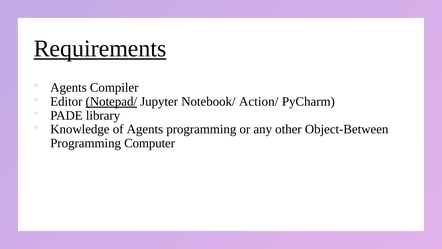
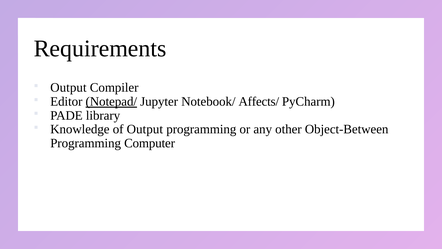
Requirements underline: present -> none
Agents at (68, 88): Agents -> Output
Action/: Action/ -> Affects/
of Agents: Agents -> Output
